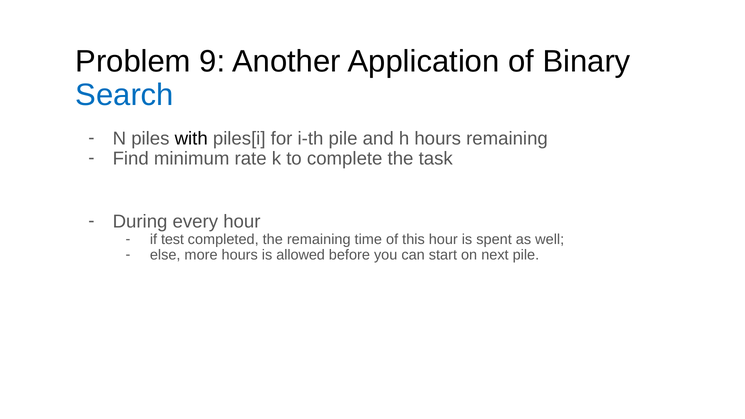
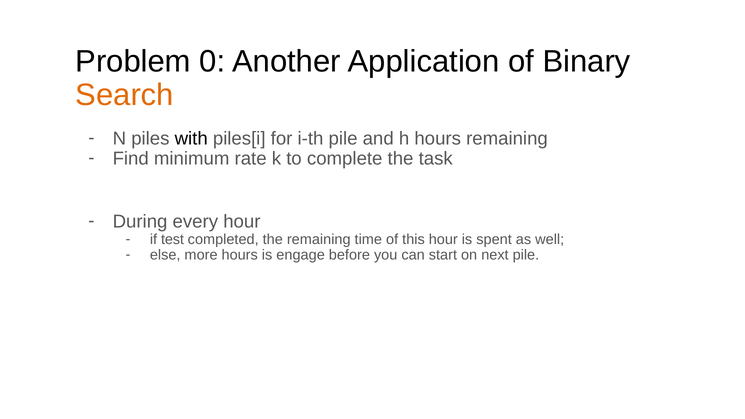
9: 9 -> 0
Search colour: blue -> orange
allowed: allowed -> engage
